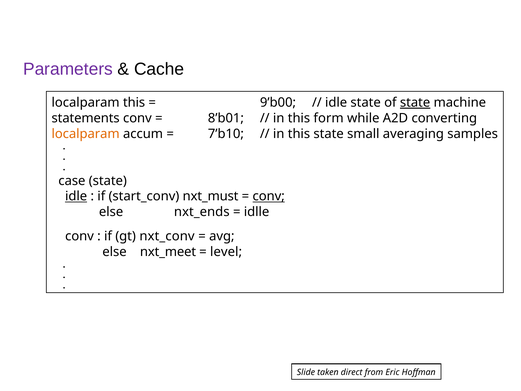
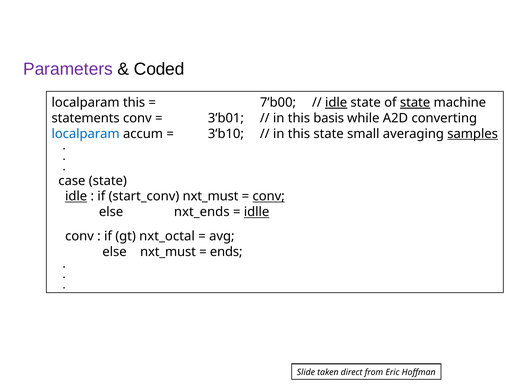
Cache: Cache -> Coded
9’b00: 9’b00 -> 7’b00
idle at (336, 102) underline: none -> present
8’b01: 8’b01 -> 3’b01
form: form -> basis
localparam at (86, 134) colour: orange -> blue
7’b10: 7’b10 -> 3’b10
samples underline: none -> present
idlle underline: none -> present
nxt_conv: nxt_conv -> nxt_octal
else nxt_meet: nxt_meet -> nxt_must
level: level -> ends
